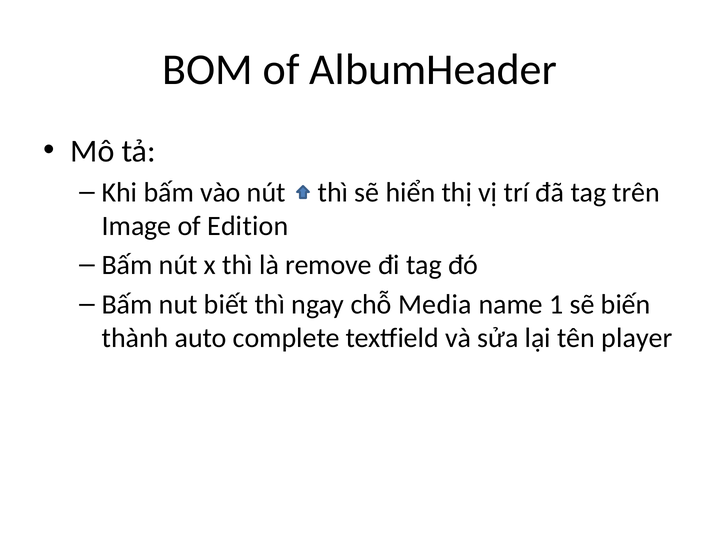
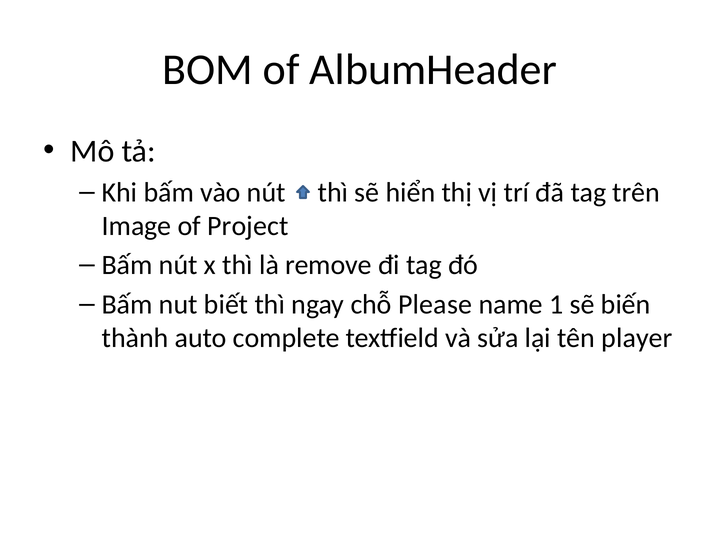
Edition: Edition -> Project
Media: Media -> Please
